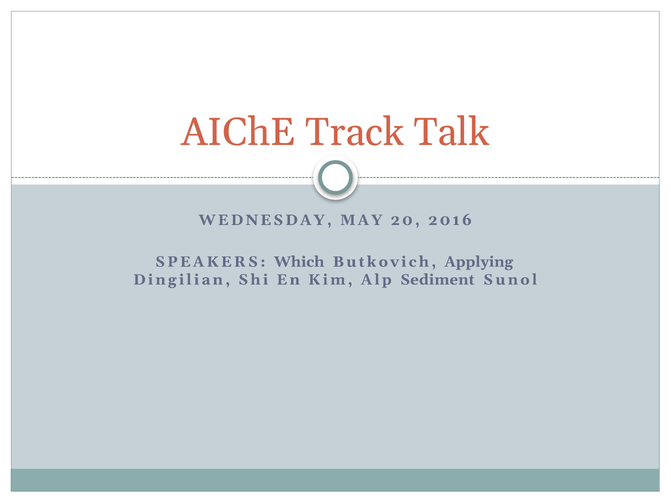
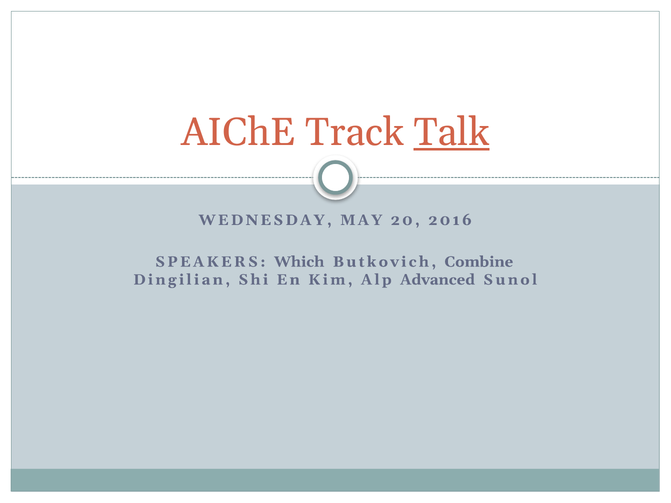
Talk underline: none -> present
Applying: Applying -> Combine
Sediment: Sediment -> Advanced
